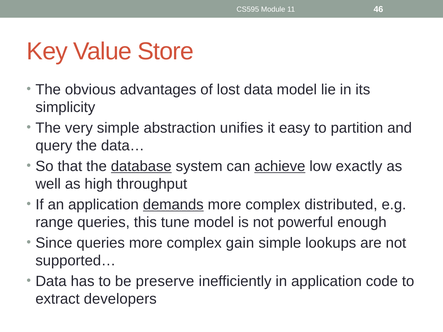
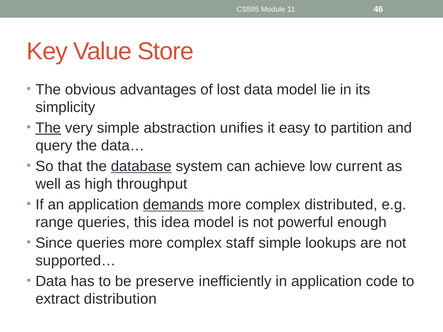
The at (48, 128) underline: none -> present
achieve underline: present -> none
exactly: exactly -> current
tune: tune -> idea
gain: gain -> staff
developers: developers -> distribution
